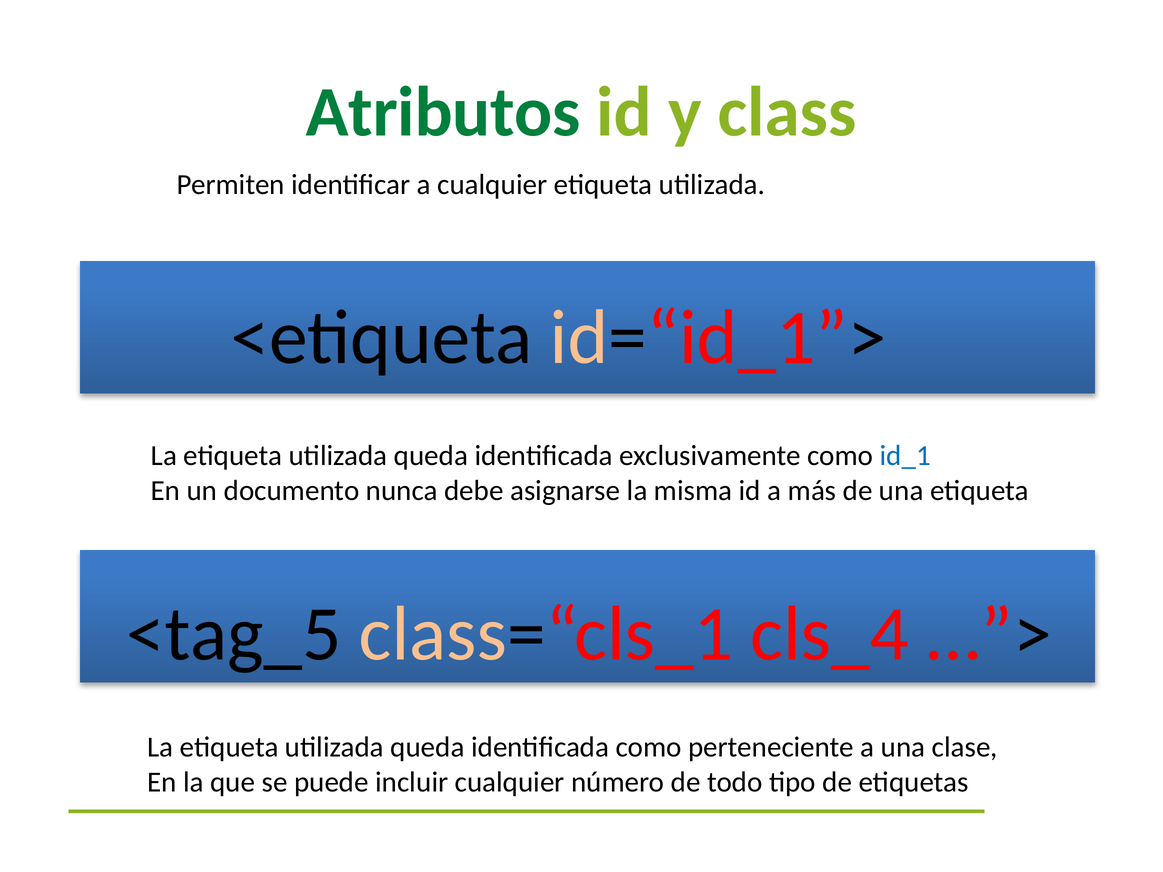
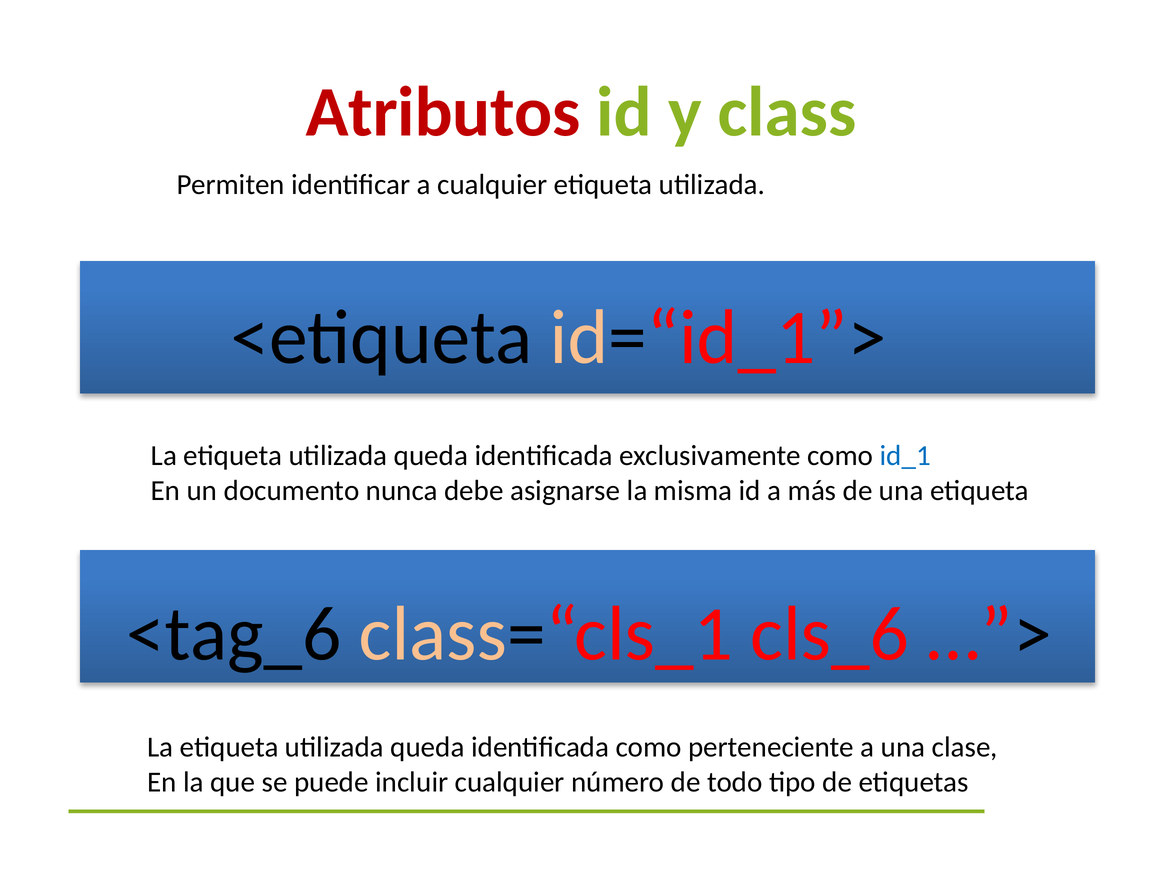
Atributos colour: green -> red
<tag_5: <tag_5 -> <tag_6
cls_4: cls_4 -> cls_6
